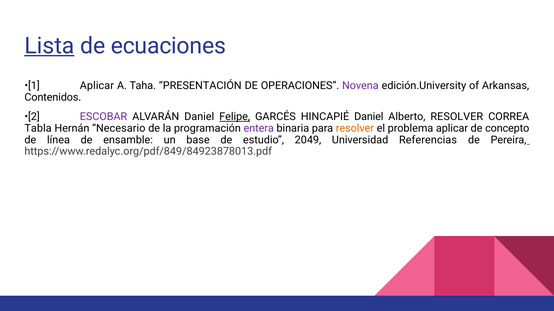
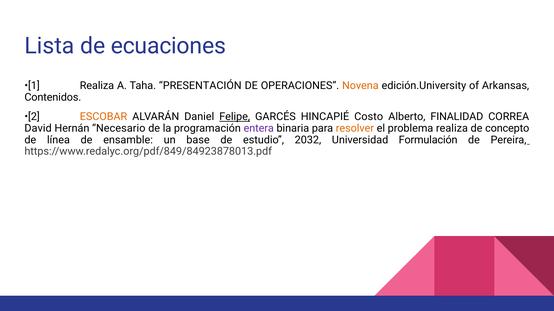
Lista underline: present -> none
•[1 Aplicar: Aplicar -> Realiza
Novena colour: purple -> orange
ESCOBAR colour: purple -> orange
HINCAPIÉ Daniel: Daniel -> Costo
Alberto RESOLVER: RESOLVER -> FINALIDAD
Tabla: Tabla -> David
problema aplicar: aplicar -> realiza
2049: 2049 -> 2032
Referencias: Referencias -> Formulación
